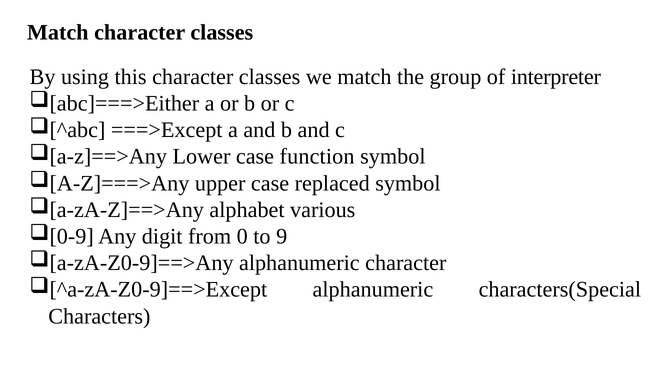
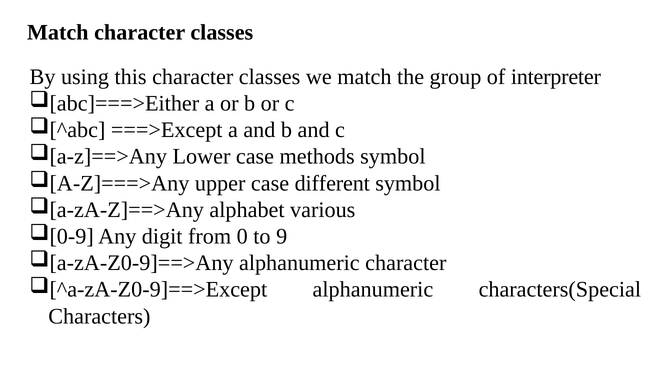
function: function -> methods
replaced: replaced -> different
